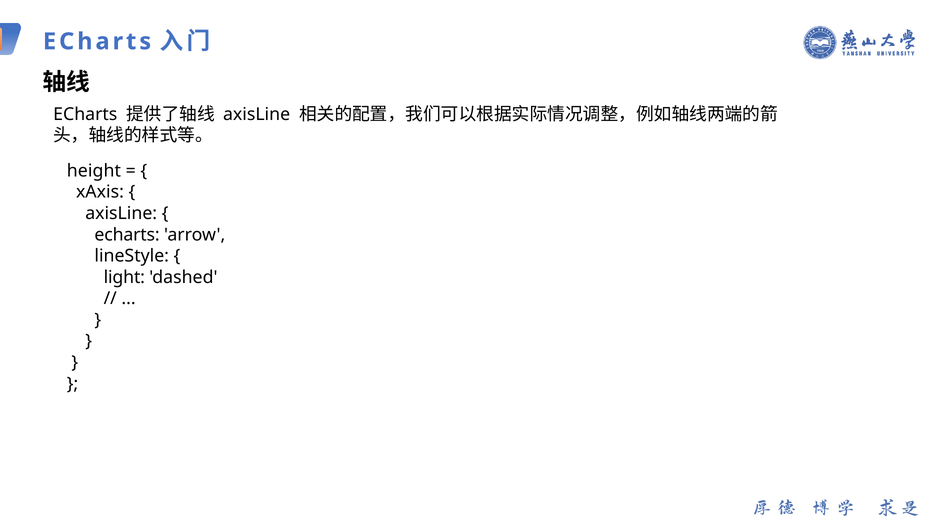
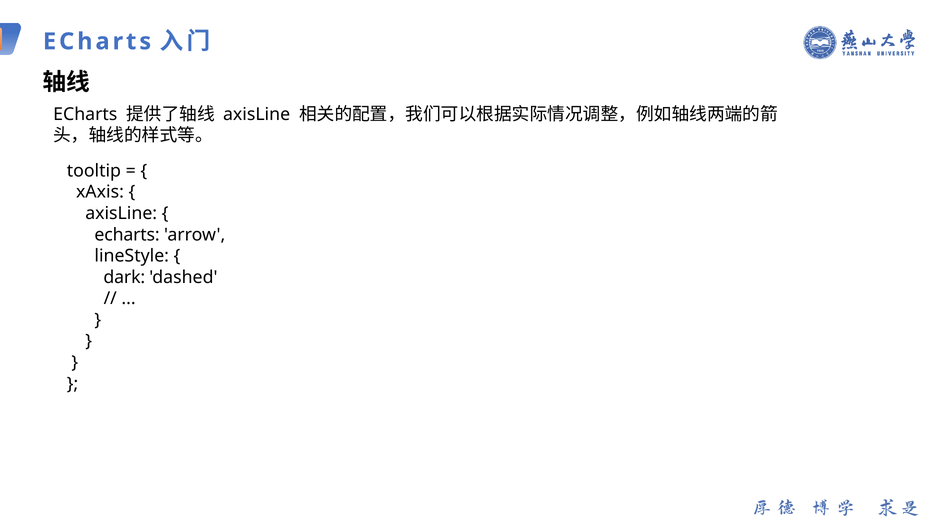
height: height -> tooltip
light: light -> dark
